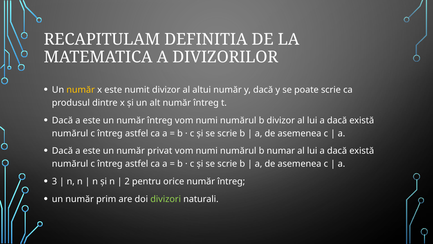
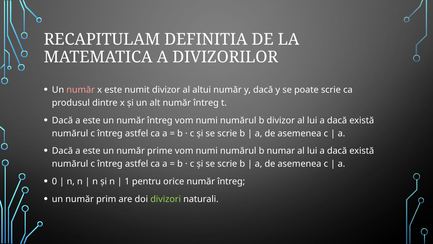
număr at (81, 90) colour: yellow -> pink
privat: privat -> prime
3: 3 -> 0
2: 2 -> 1
